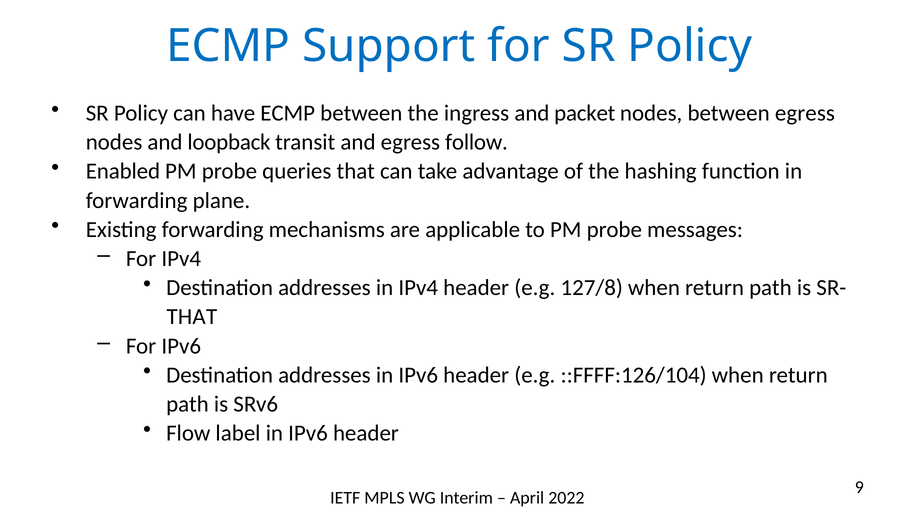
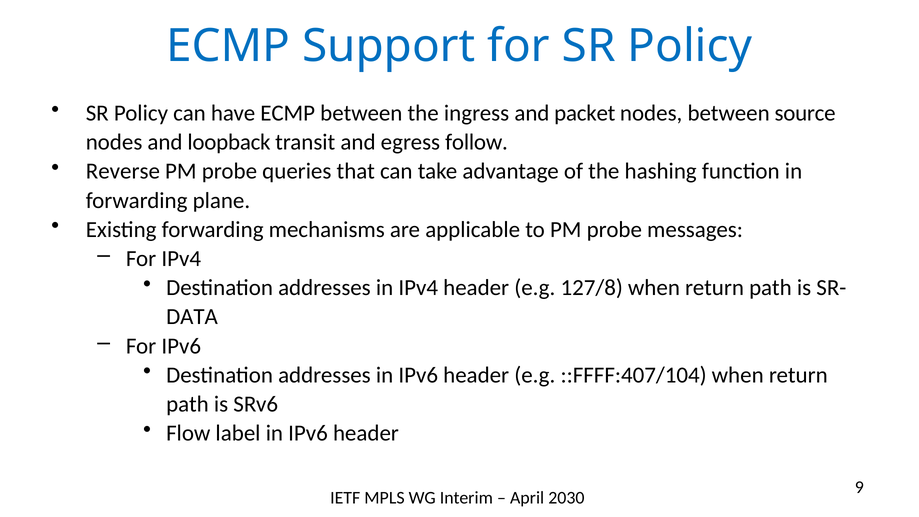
between egress: egress -> source
Enabled: Enabled -> Reverse
THAT at (192, 317): THAT -> DATA
::FFFF:126/104: ::FFFF:126/104 -> ::FFFF:407/104
2022: 2022 -> 2030
